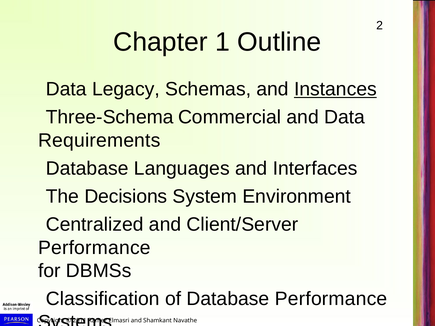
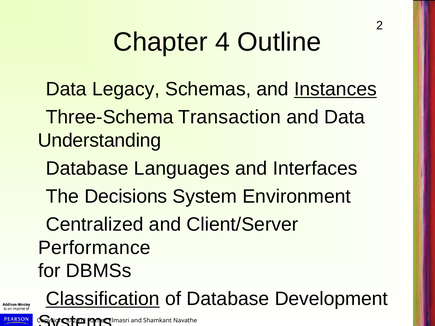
1: 1 -> 4
Commercial: Commercial -> Transaction
Requirements: Requirements -> Understanding
Classification underline: none -> present
Database Performance: Performance -> Development
